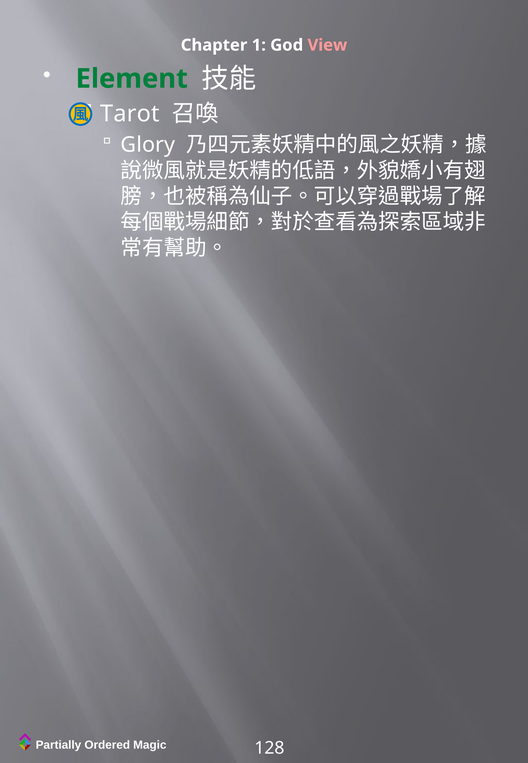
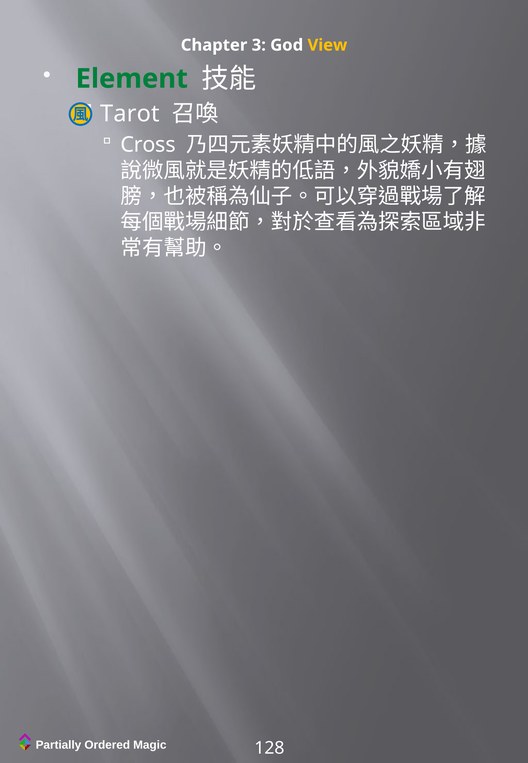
1: 1 -> 3
View colour: pink -> yellow
Glory: Glory -> Cross
